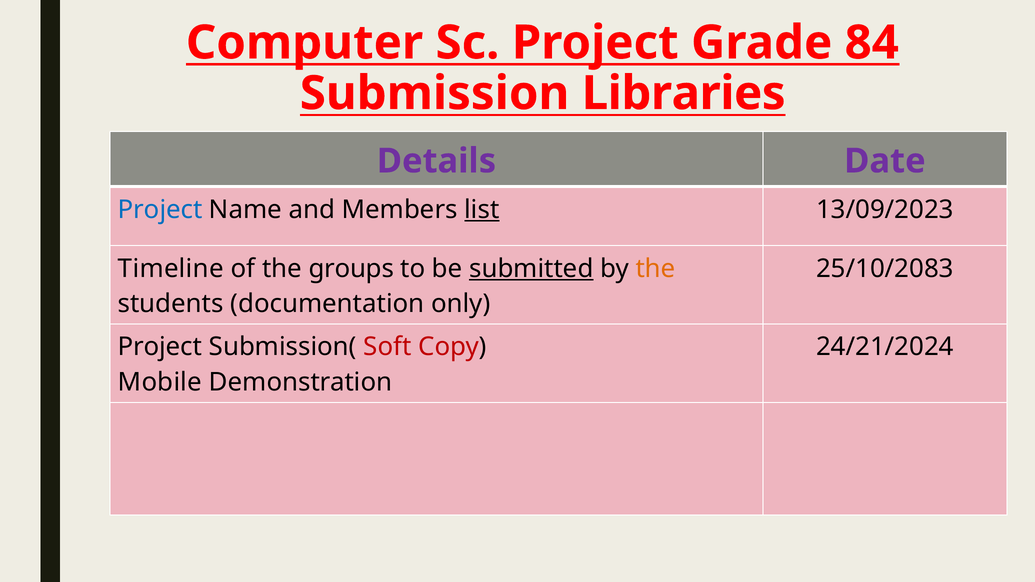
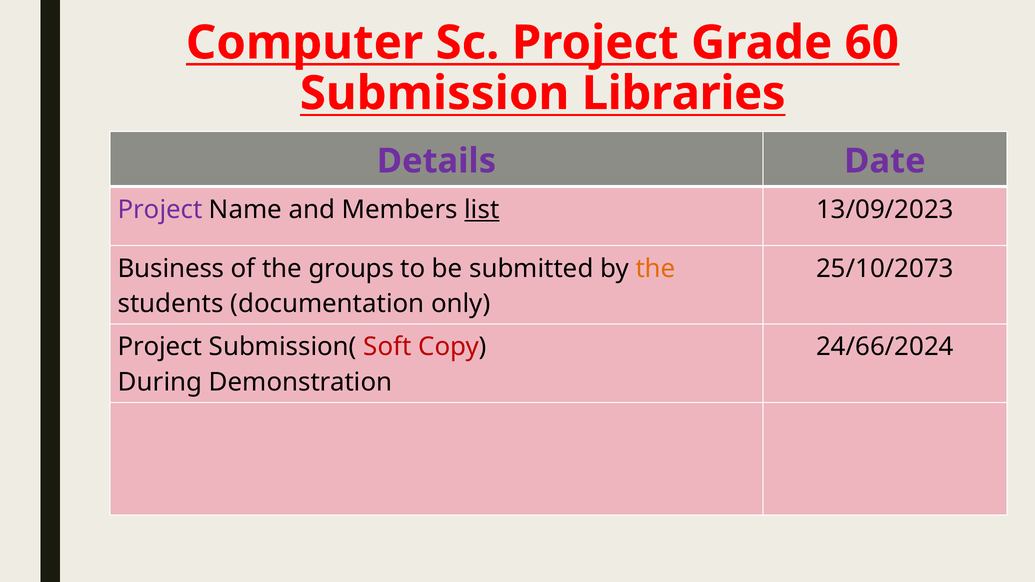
84: 84 -> 60
Project at (160, 210) colour: blue -> purple
Timeline: Timeline -> Business
submitted underline: present -> none
25/10/2083: 25/10/2083 -> 25/10/2073
24/21/2024: 24/21/2024 -> 24/66/2024
Mobile: Mobile -> During
